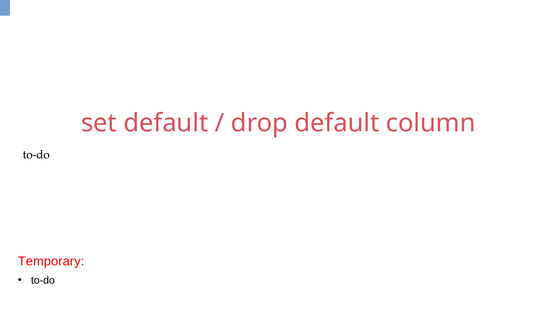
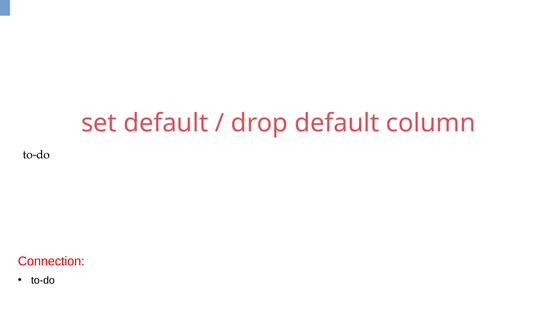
Temporary: Temporary -> Connection
